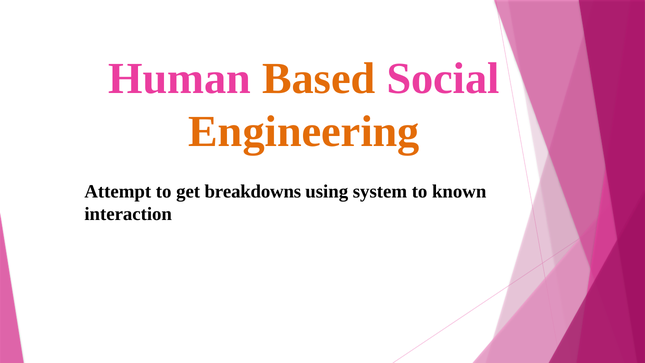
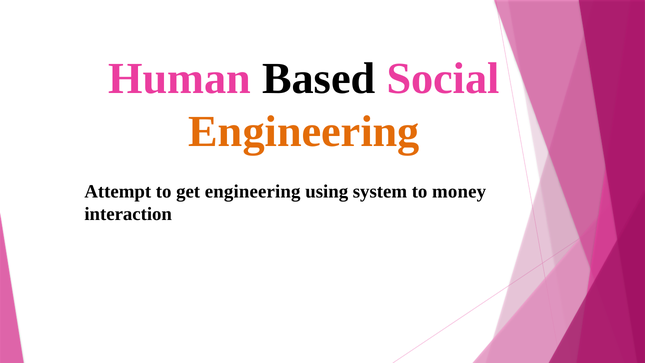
Based colour: orange -> black
get breakdowns: breakdowns -> engineering
known: known -> money
